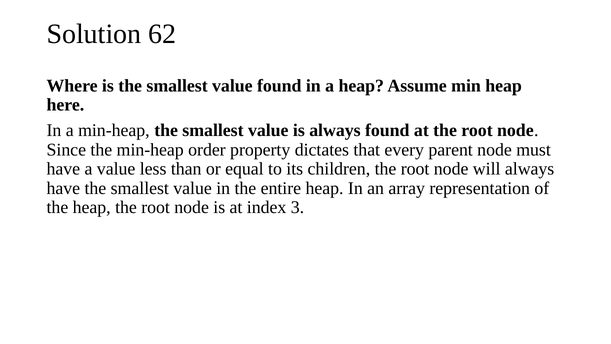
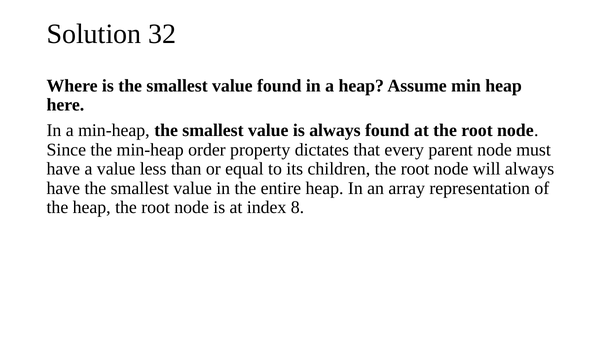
62: 62 -> 32
3: 3 -> 8
